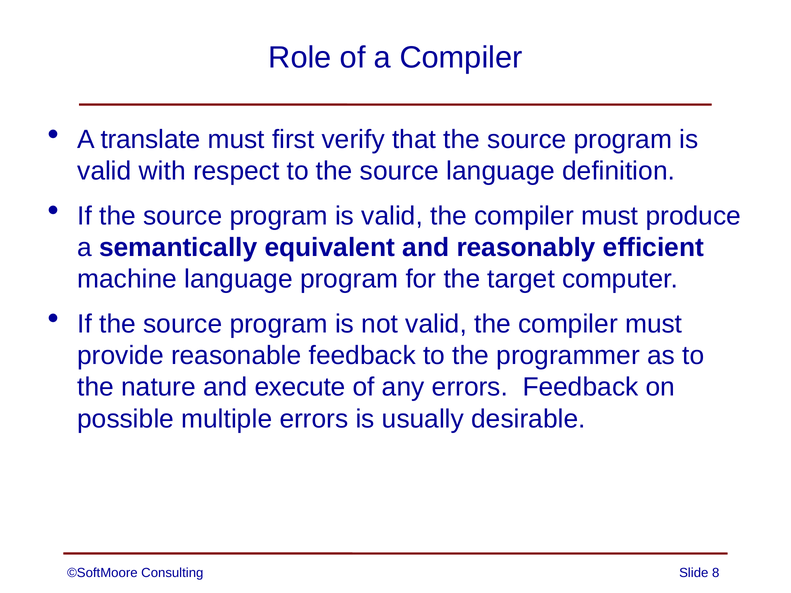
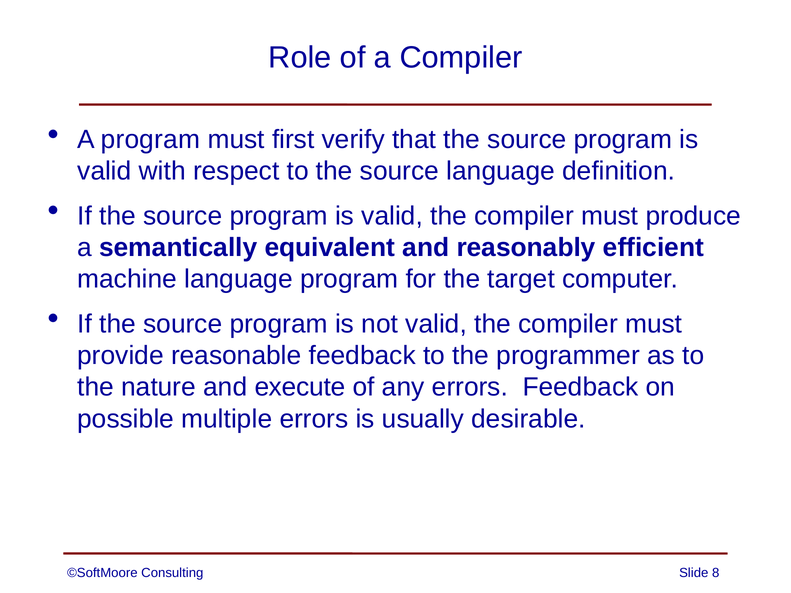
A translate: translate -> program
